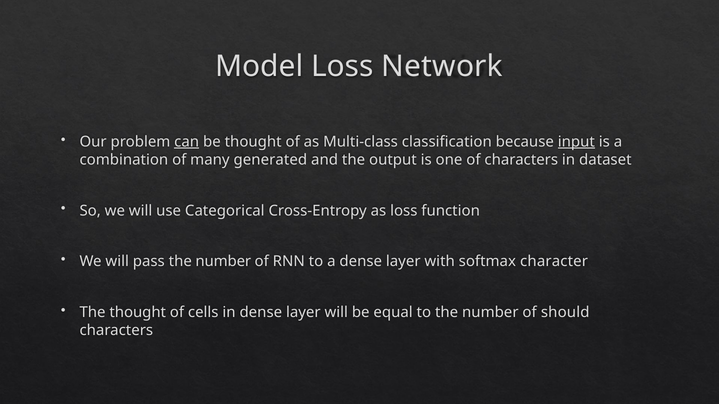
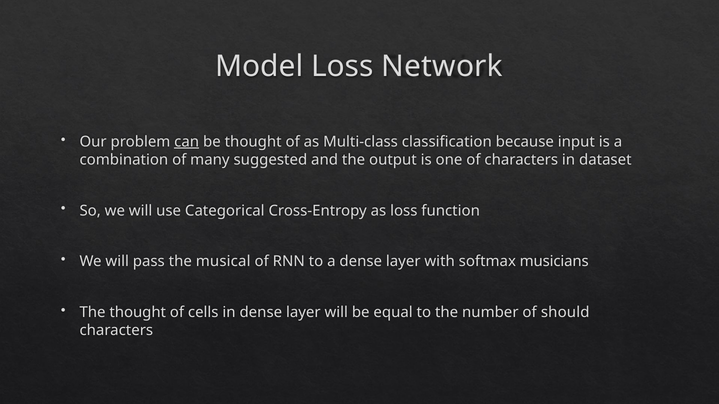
input underline: present -> none
generated: generated -> suggested
pass the number: number -> musical
character: character -> musicians
